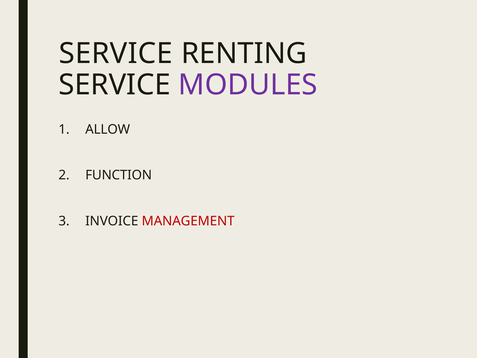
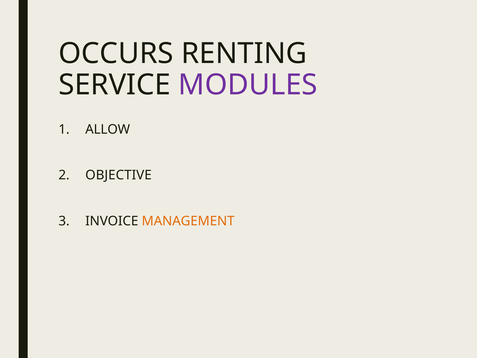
SERVICE at (116, 53): SERVICE -> OCCURS
FUNCTION: FUNCTION -> OBJECTIVE
MANAGEMENT colour: red -> orange
